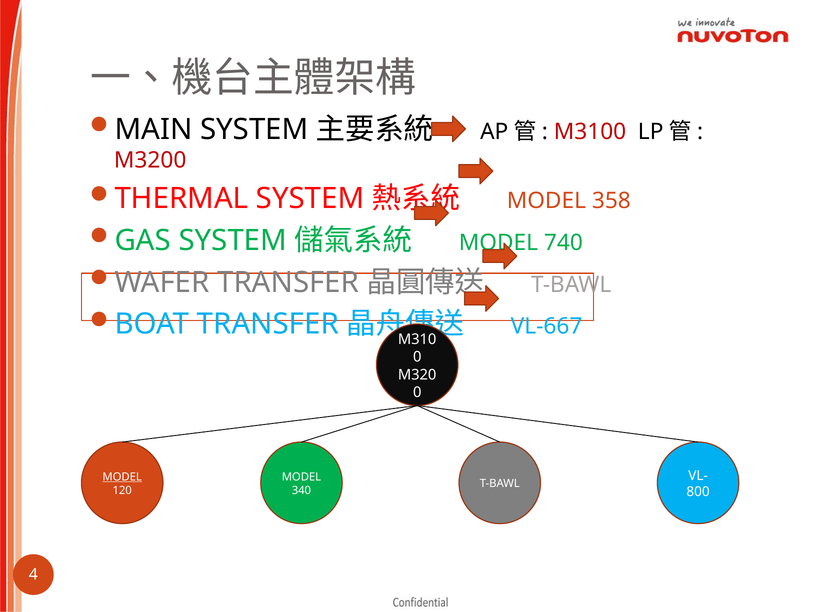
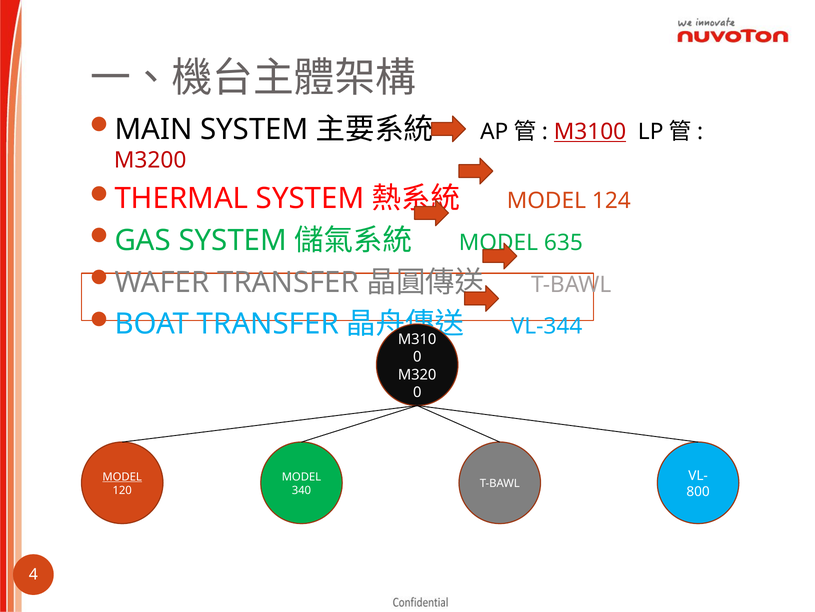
M3100 underline: none -> present
358: 358 -> 124
740: 740 -> 635
VL-667: VL-667 -> VL-344
